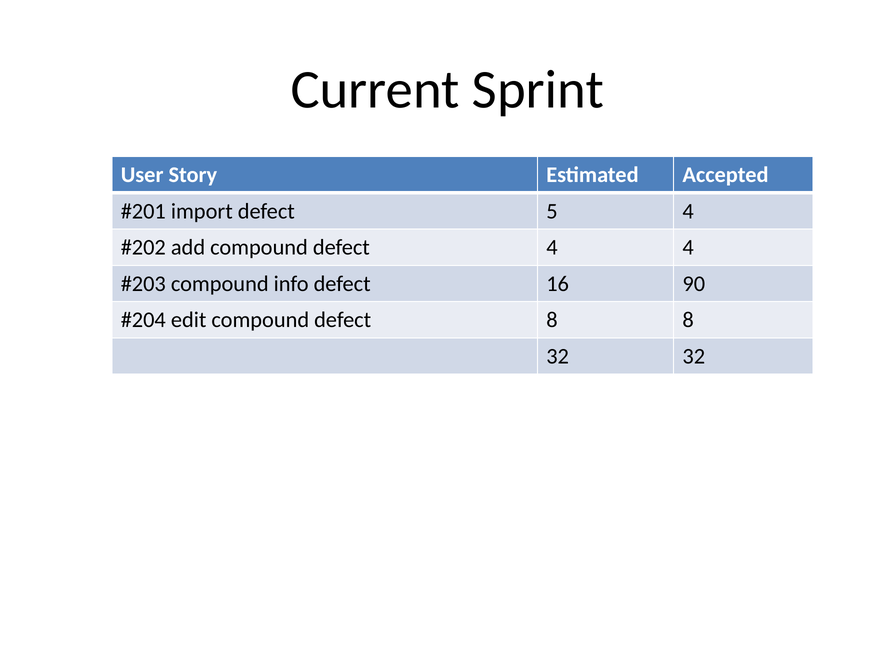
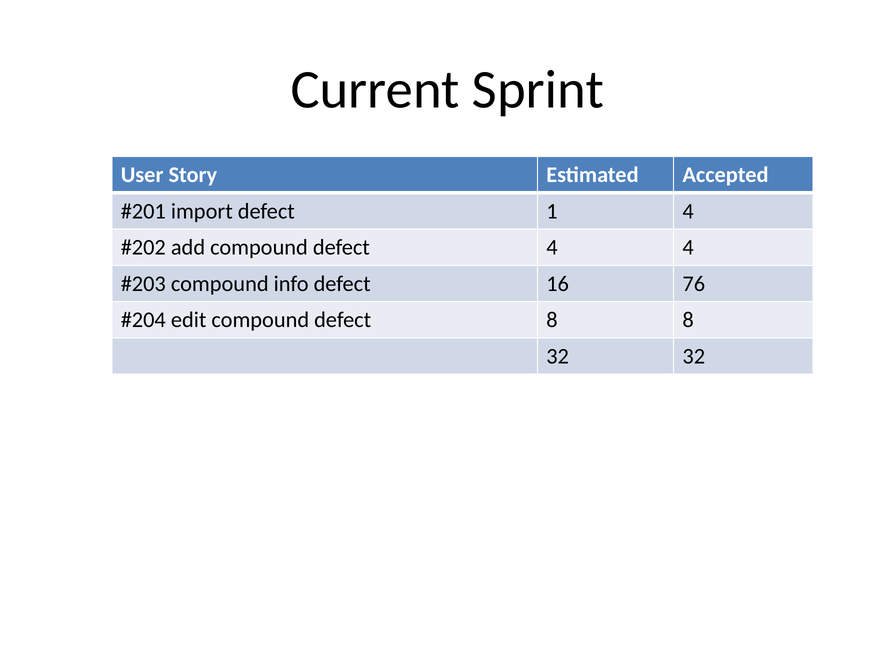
5: 5 -> 1
90: 90 -> 76
